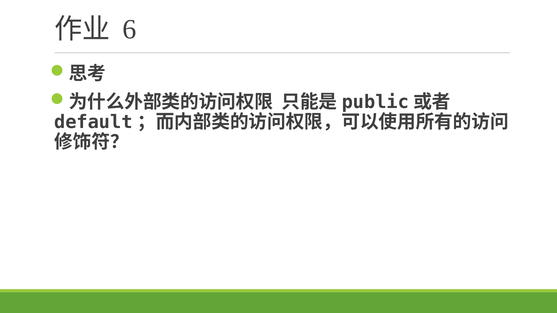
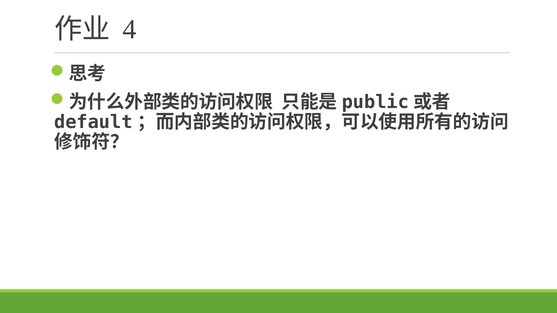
6: 6 -> 4
